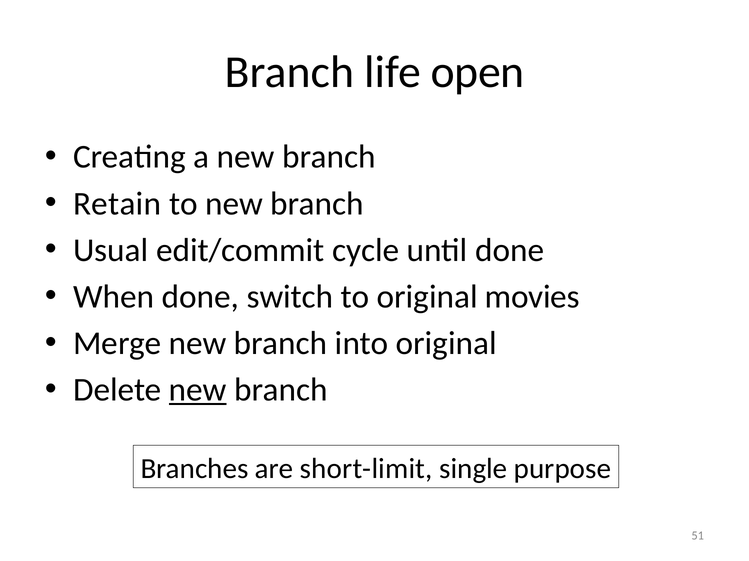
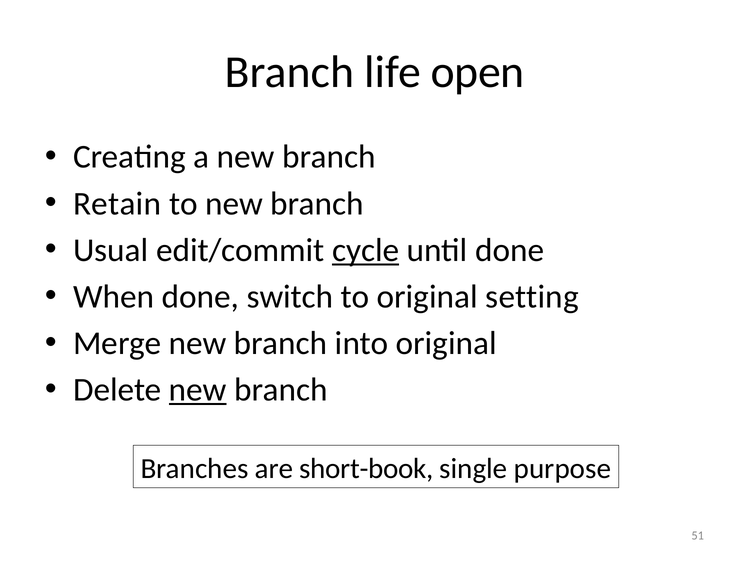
cycle underline: none -> present
movies: movies -> setting
short-limit: short-limit -> short-book
